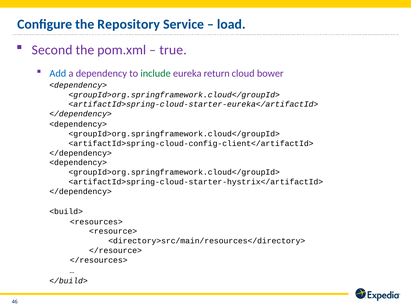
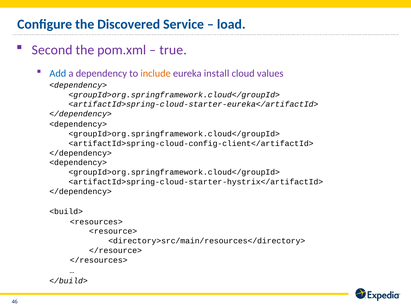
Repository: Repository -> Discovered
include colour: green -> orange
return: return -> install
bower: bower -> values
